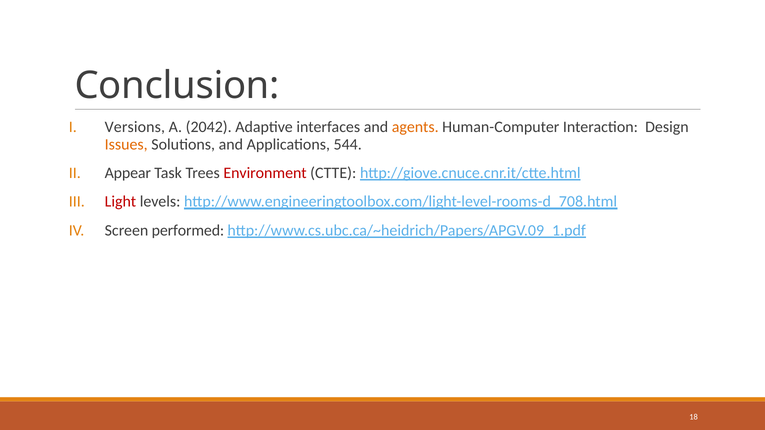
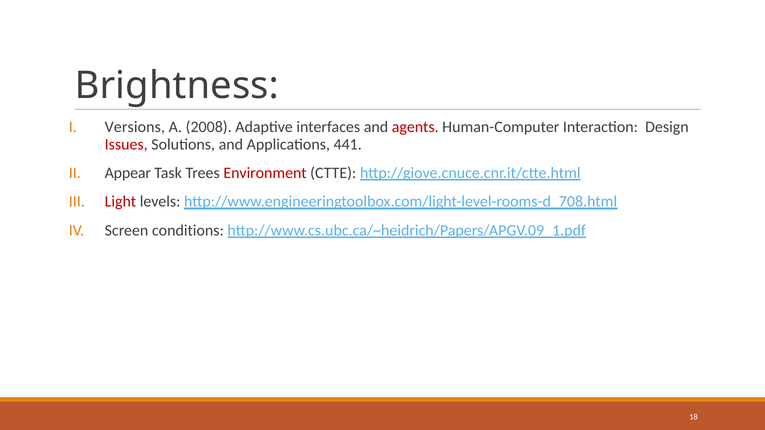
Conclusion: Conclusion -> Brightness
2042: 2042 -> 2008
agents colour: orange -> red
Issues colour: orange -> red
544: 544 -> 441
performed: performed -> conditions
